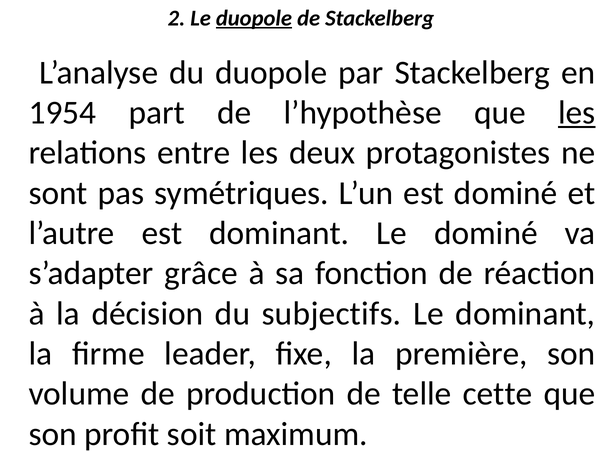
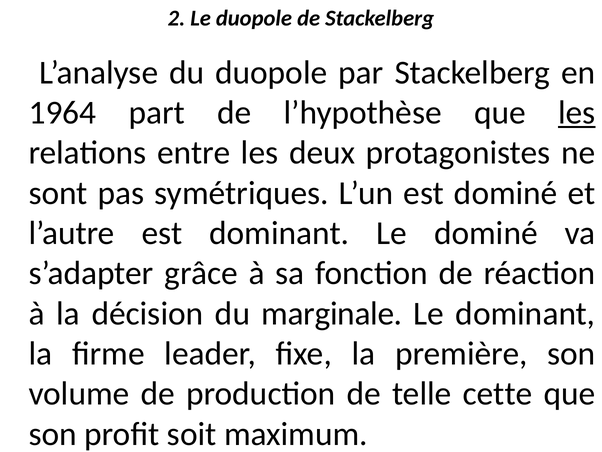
duopole at (254, 18) underline: present -> none
1954: 1954 -> 1964
subjectifs: subjectifs -> marginale
